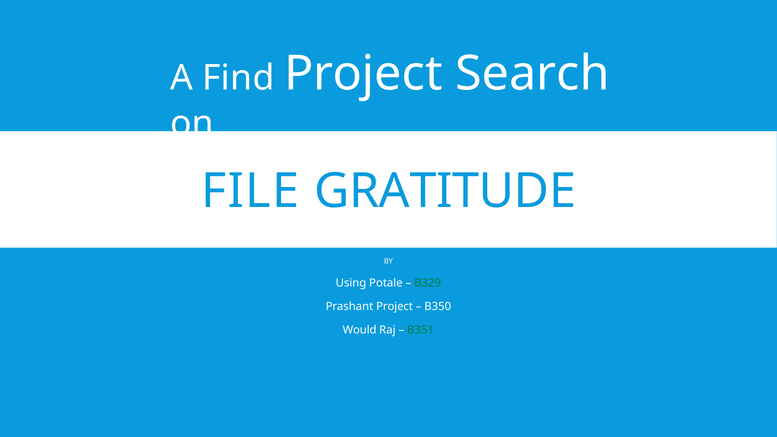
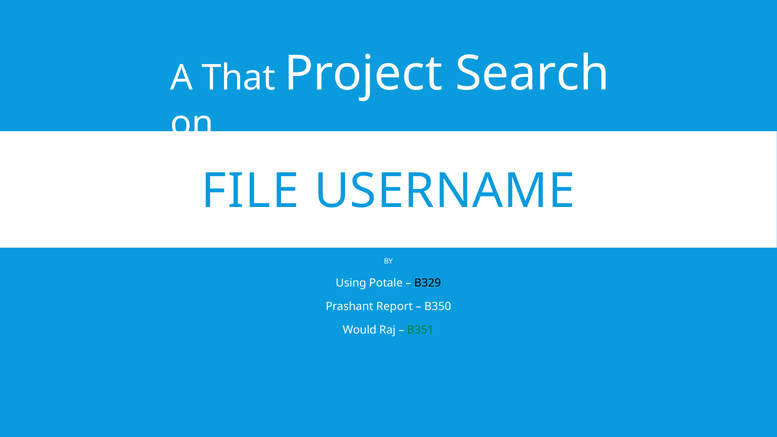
Find: Find -> That
GRATITUDE: GRATITUDE -> USERNAME
B329 colour: green -> black
Prashant Project: Project -> Report
